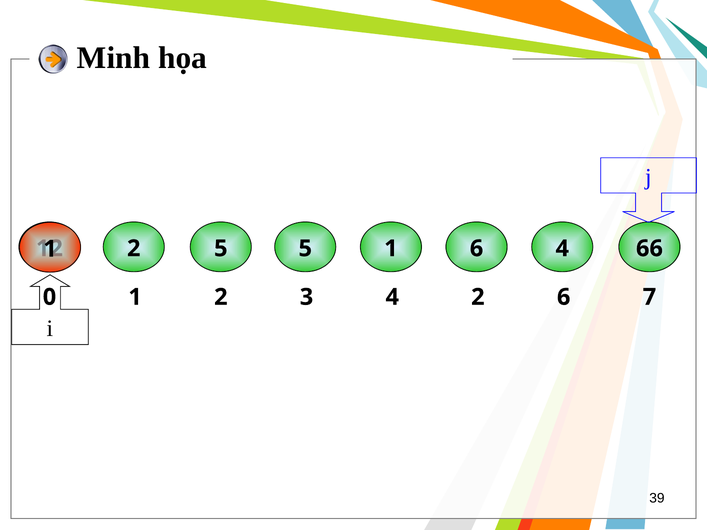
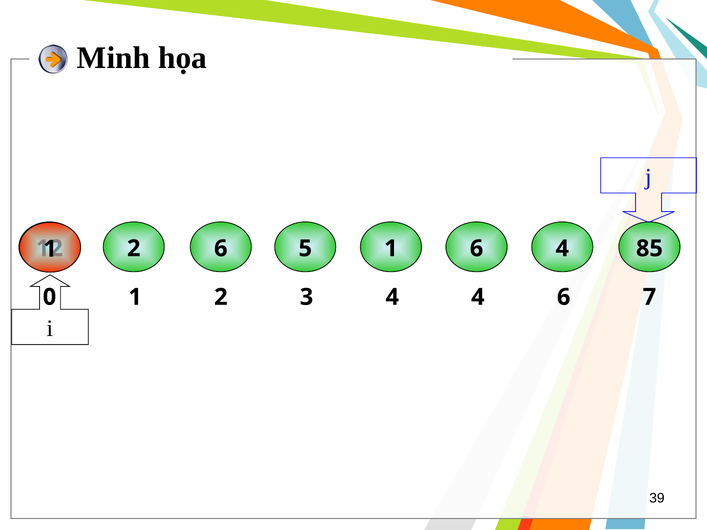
2 5: 5 -> 6
66: 66 -> 85
4 2: 2 -> 4
